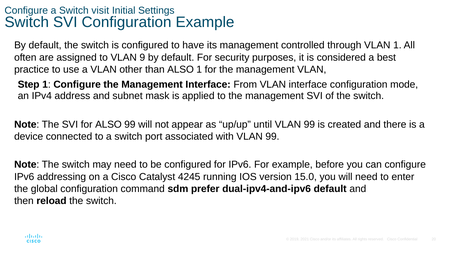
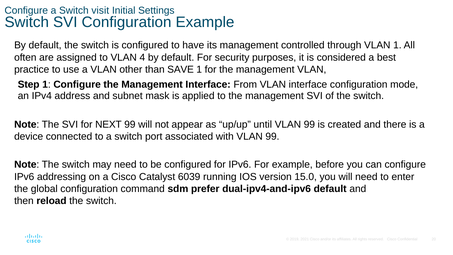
9: 9 -> 4
than ALSO: ALSO -> SAVE
for ALSO: ALSO -> NEXT
4245: 4245 -> 6039
